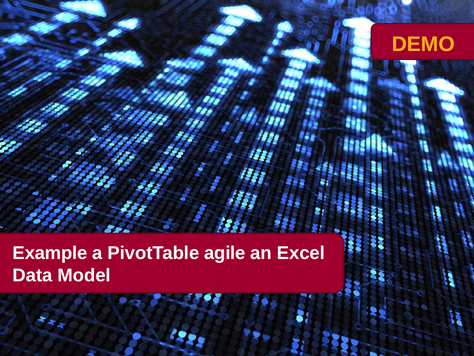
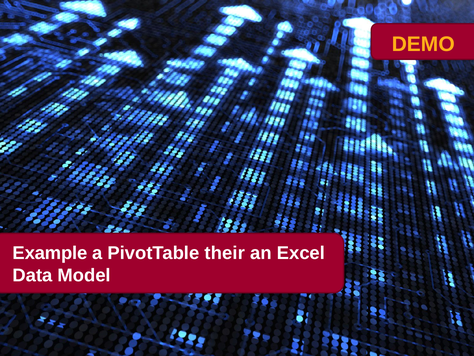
agile: agile -> their
